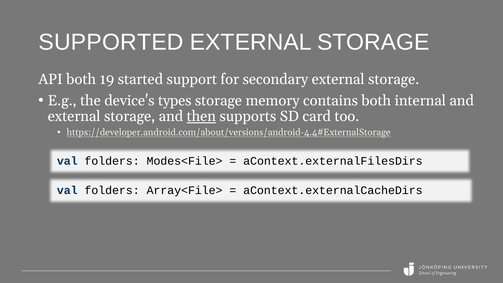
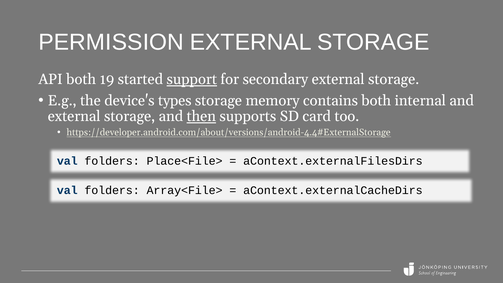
SUPPORTED: SUPPORTED -> PERMISSION
support underline: none -> present
Modes<File>: Modes<File> -> Place<File>
